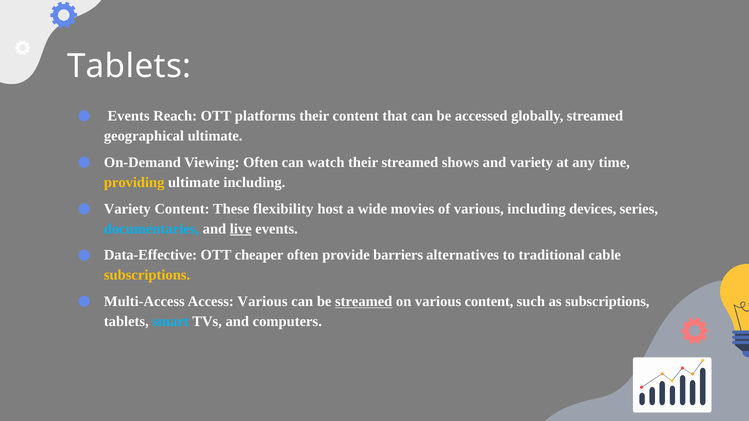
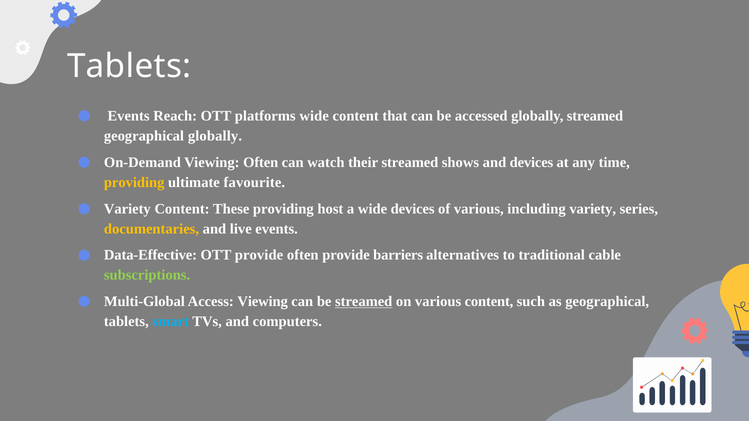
platforms their: their -> wide
geographical ultimate: ultimate -> globally
and variety: variety -> devices
ultimate including: including -> favourite
These flexibility: flexibility -> providing
wide movies: movies -> devices
including devices: devices -> variety
documentaries colour: light blue -> yellow
live underline: present -> none
OTT cheaper: cheaper -> provide
subscriptions at (147, 275) colour: yellow -> light green
Multi-Access: Multi-Access -> Multi-Global
Access Various: Various -> Viewing
as subscriptions: subscriptions -> geographical
